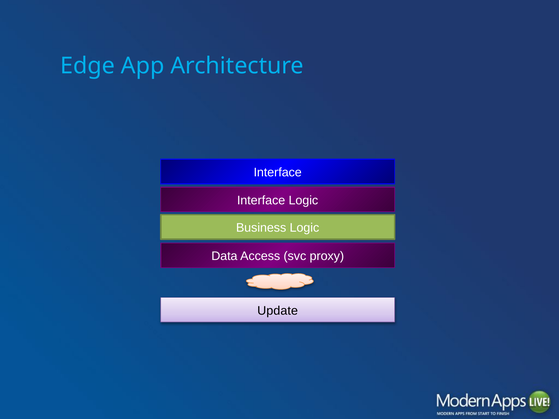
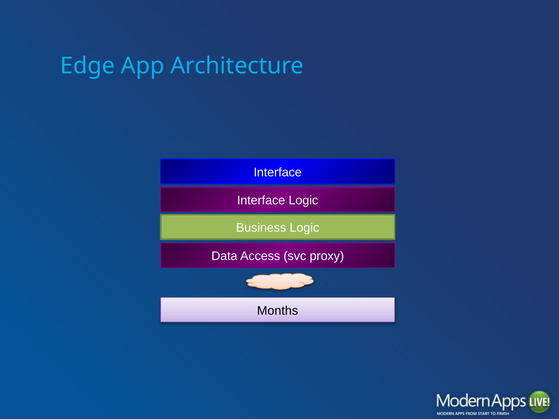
Update: Update -> Months
